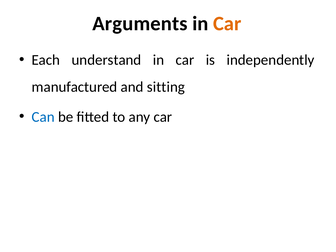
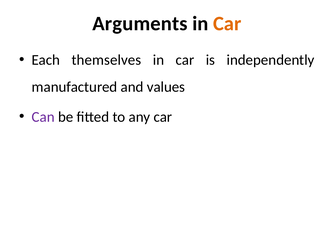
understand: understand -> themselves
sitting: sitting -> values
Can colour: blue -> purple
